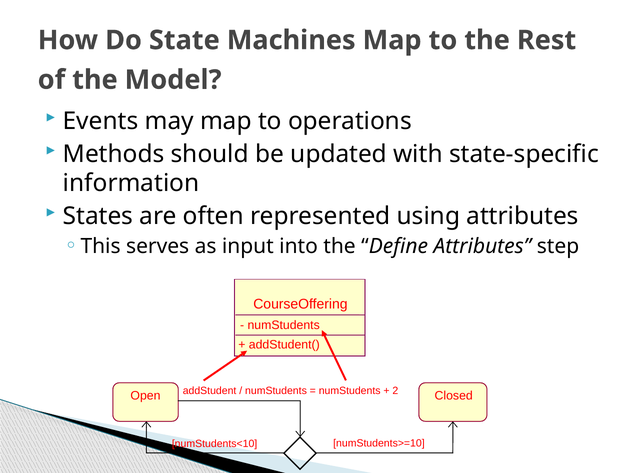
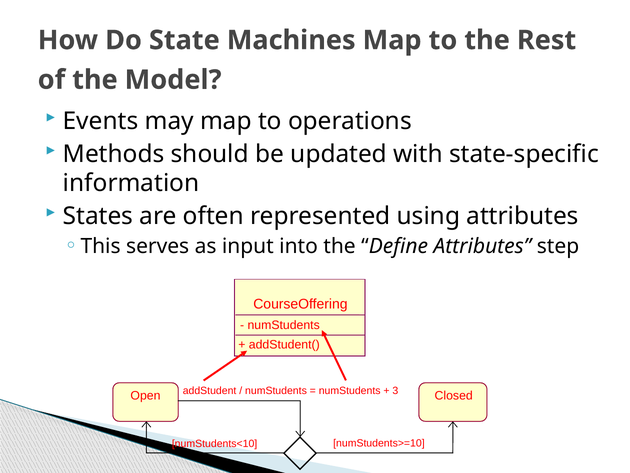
2: 2 -> 3
